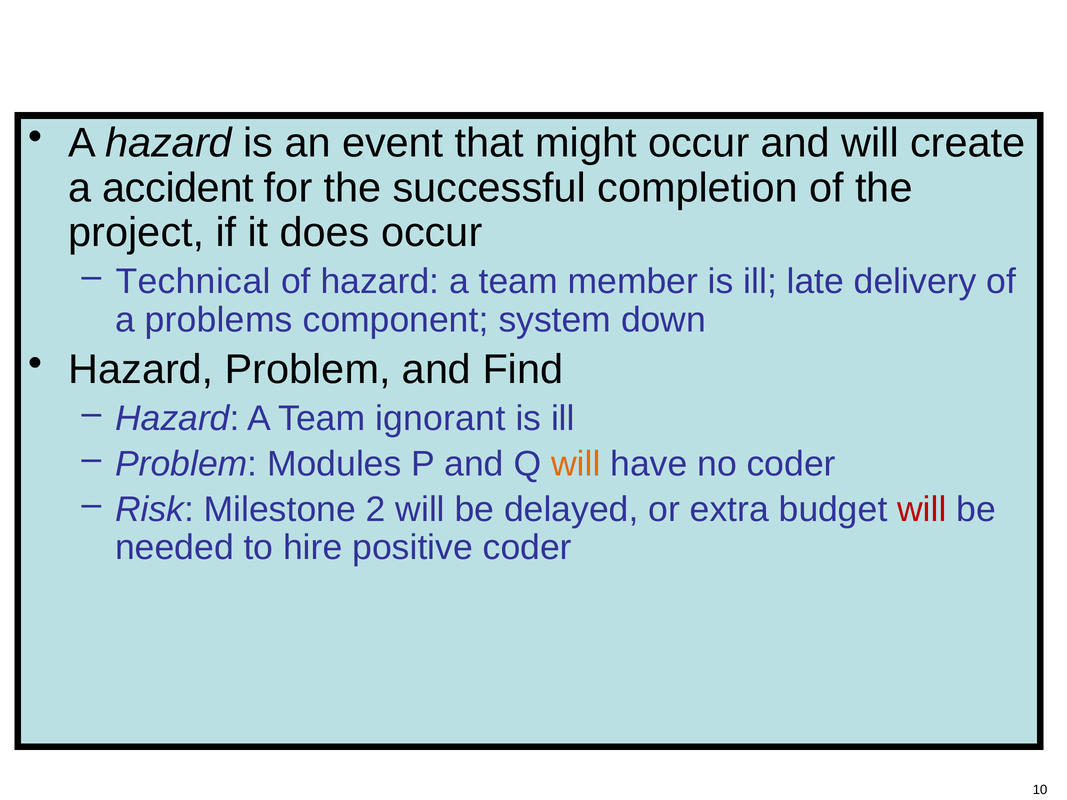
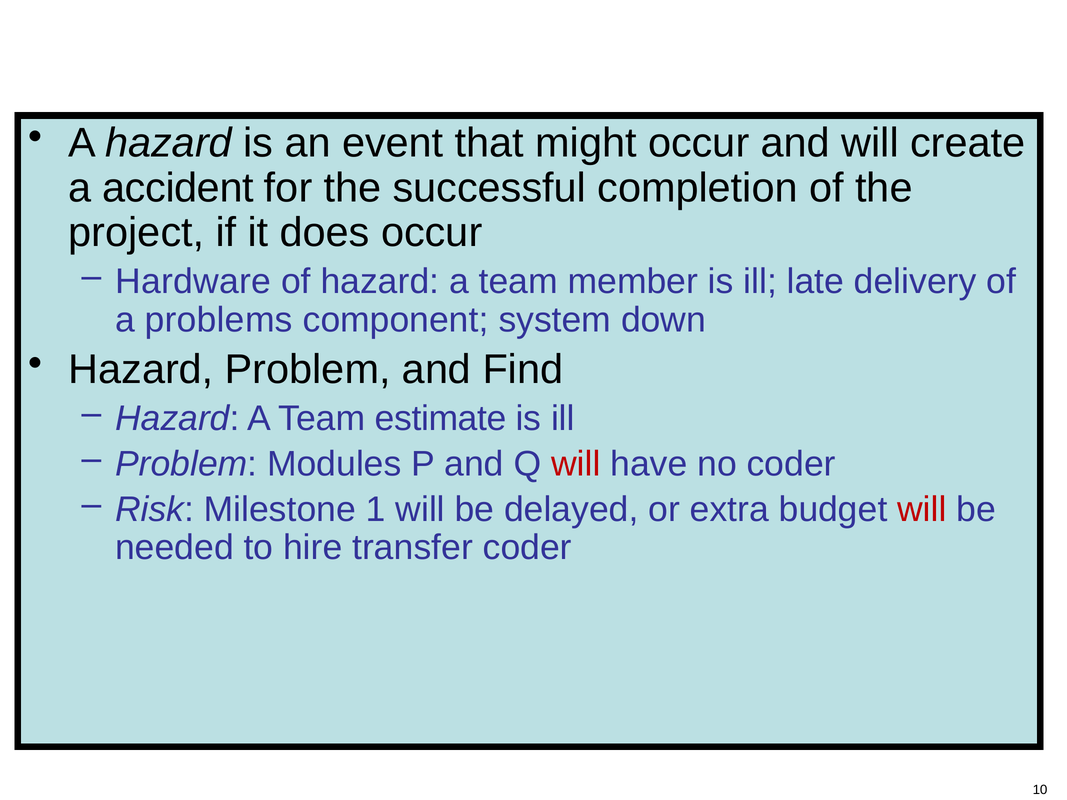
Technical: Technical -> Hardware
ignorant: ignorant -> estimate
will at (576, 464) colour: orange -> red
2: 2 -> 1
positive: positive -> transfer
